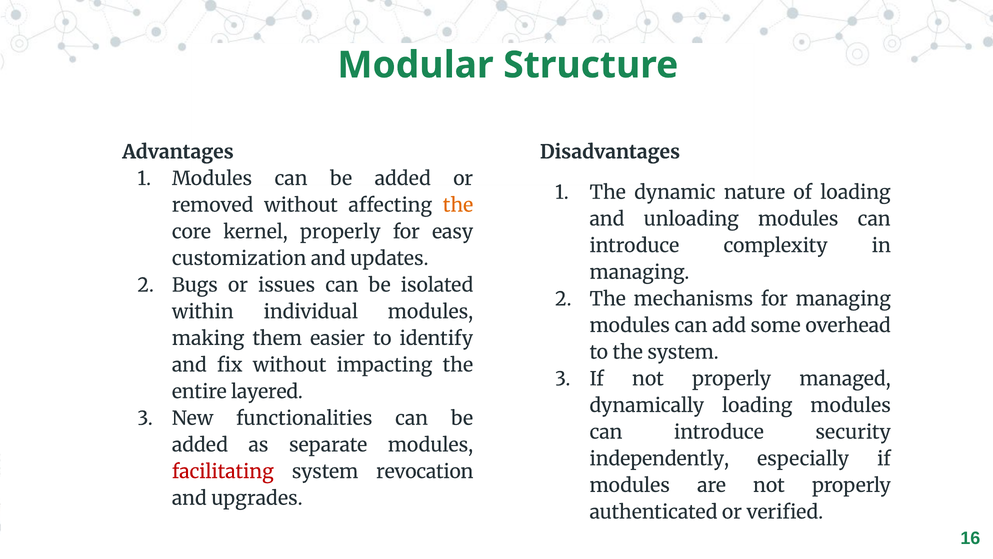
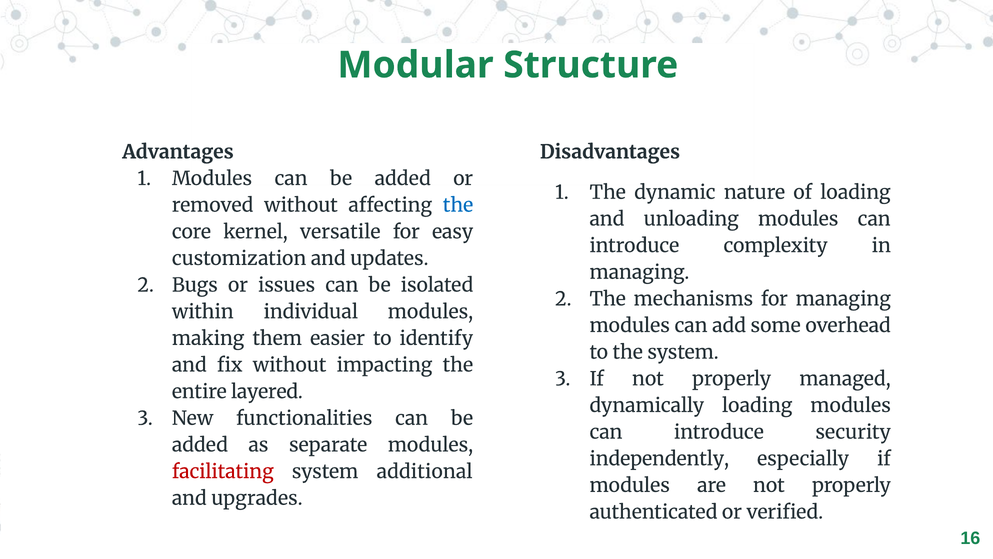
the at (458, 205) colour: orange -> blue
kernel properly: properly -> versatile
revocation: revocation -> additional
